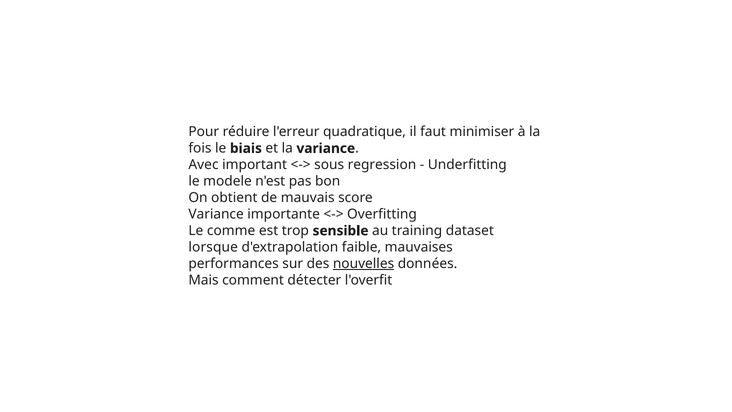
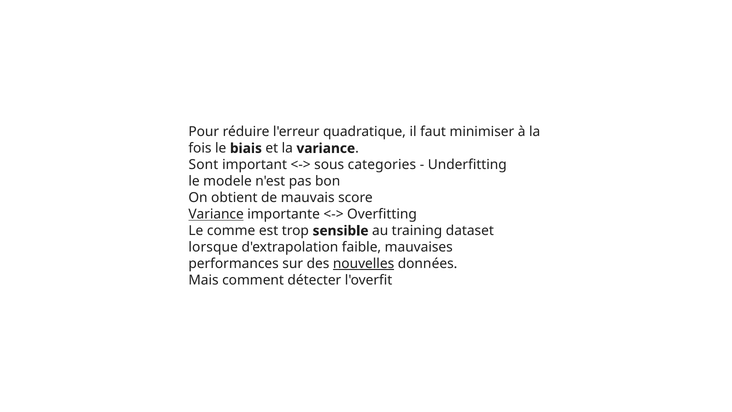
Avec: Avec -> Sont
regression: regression -> categories
Variance at (216, 214) underline: none -> present
